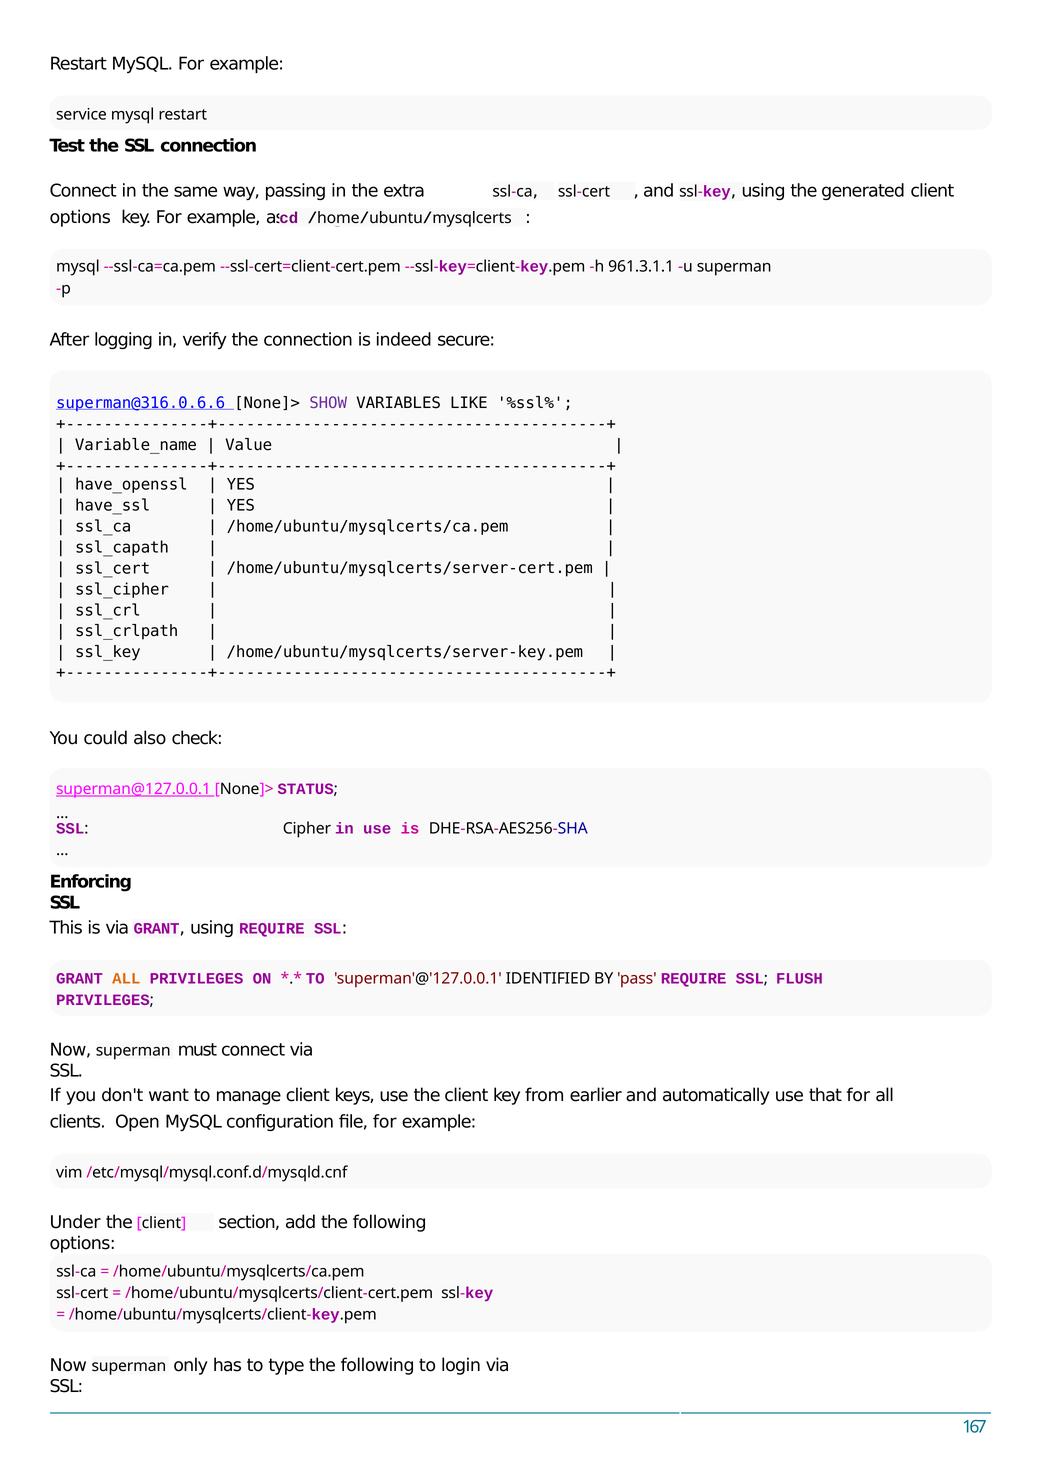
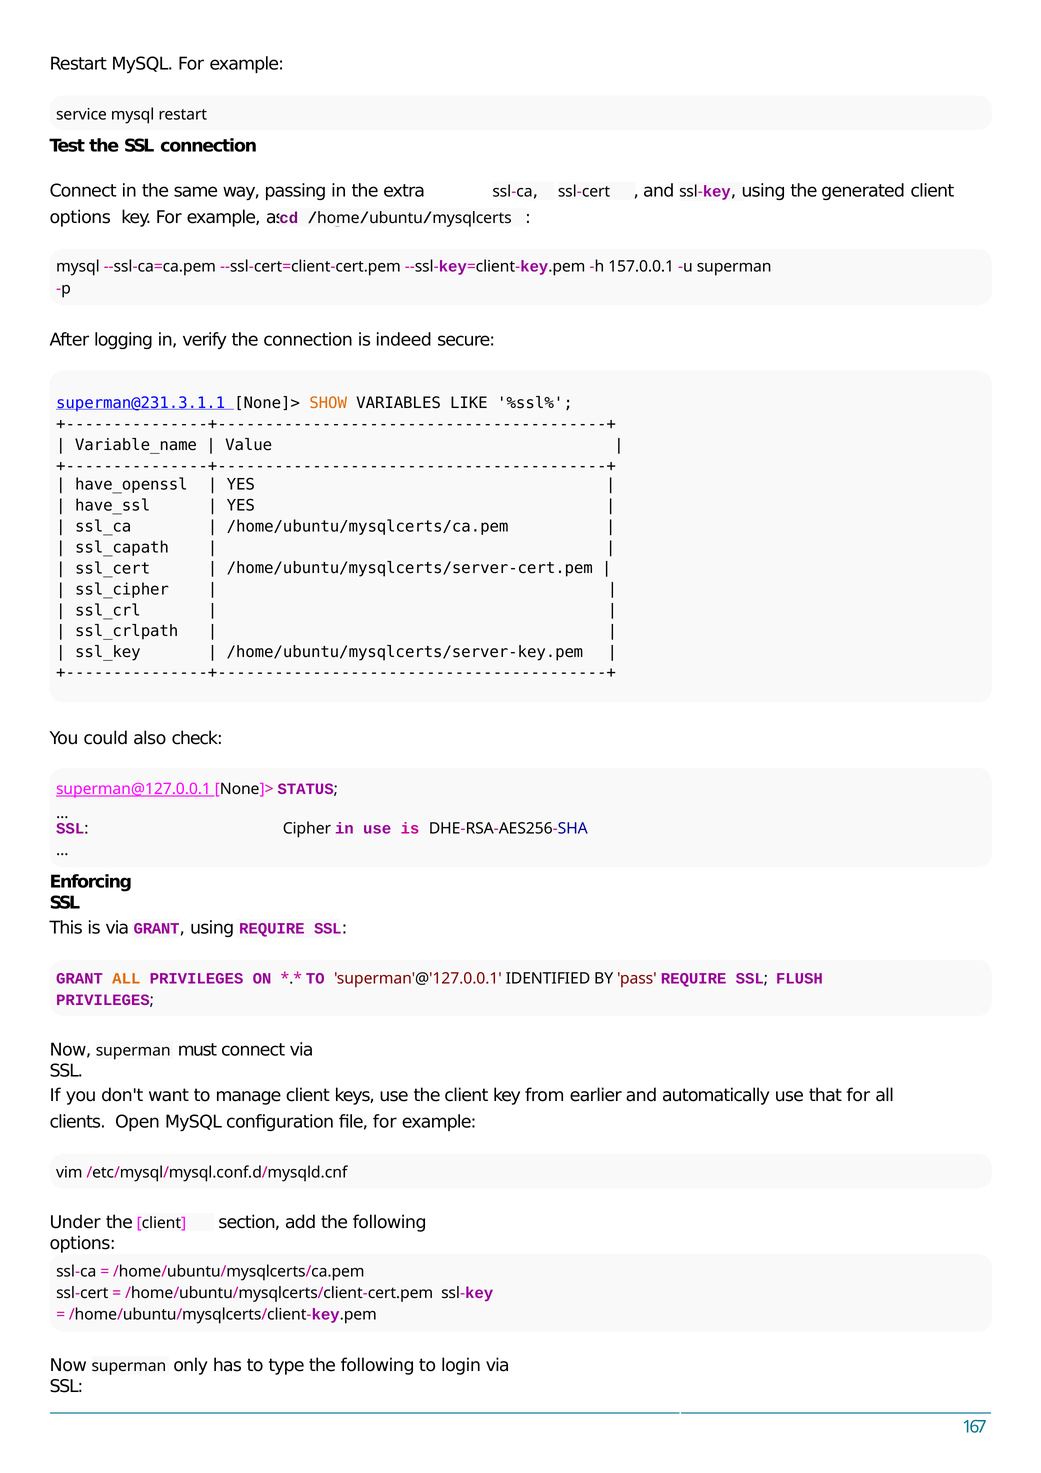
961.3.1.1: 961.3.1.1 -> 157.0.0.1
superman@316.0.6.6: superman@316.0.6.6 -> superman@231.3.1.1
SHOW colour: purple -> orange
